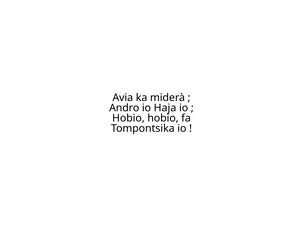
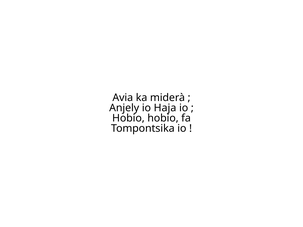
Andro: Andro -> Anjely
